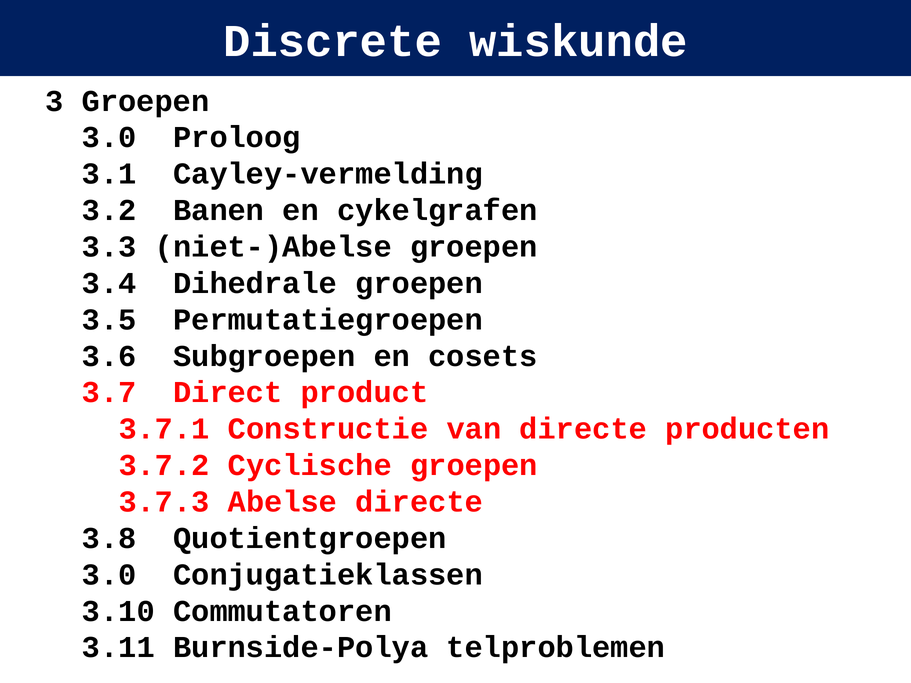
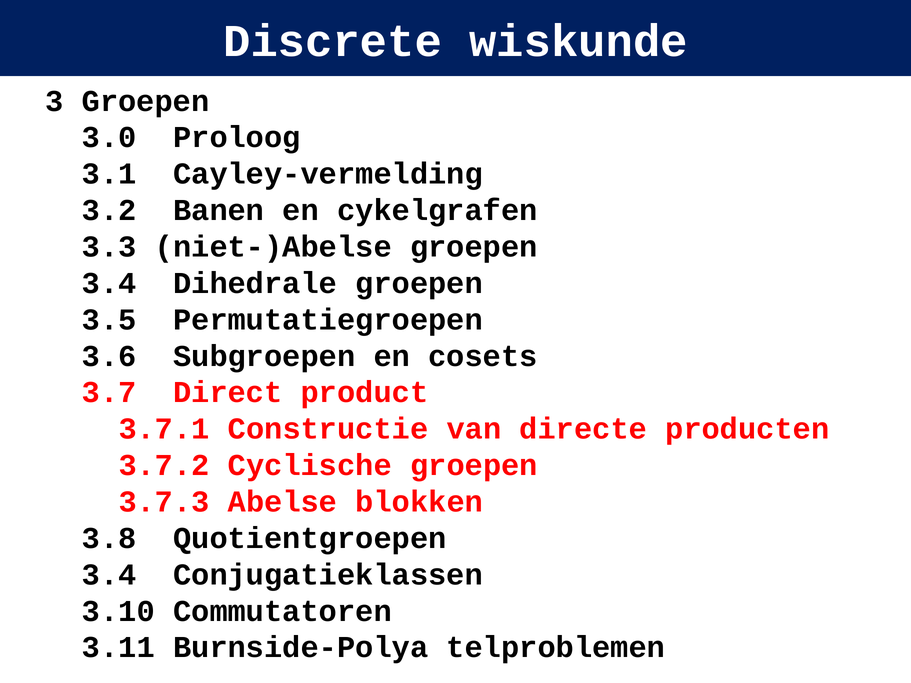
Abelse directe: directe -> blokken
3.0 at (109, 575): 3.0 -> 3.4
